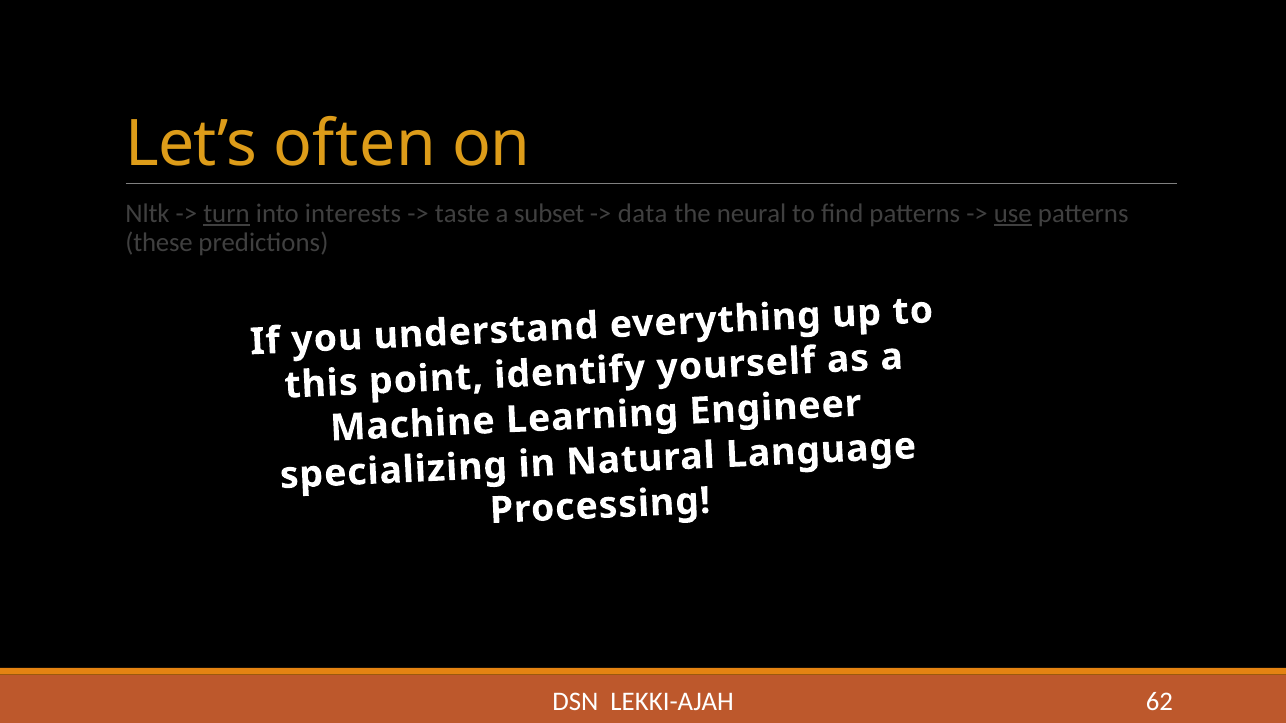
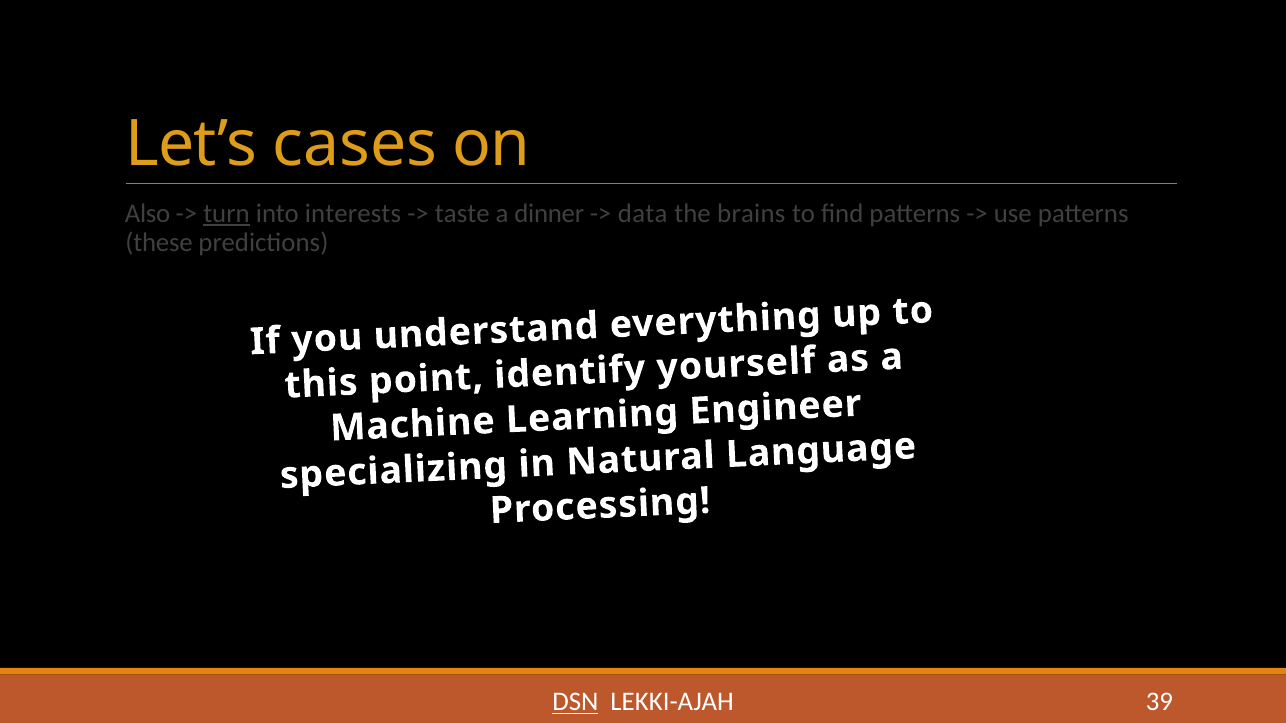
often: often -> cases
Nltk: Nltk -> Also
subset: subset -> dinner
neural: neural -> brains
use underline: present -> none
DSN underline: none -> present
62: 62 -> 39
